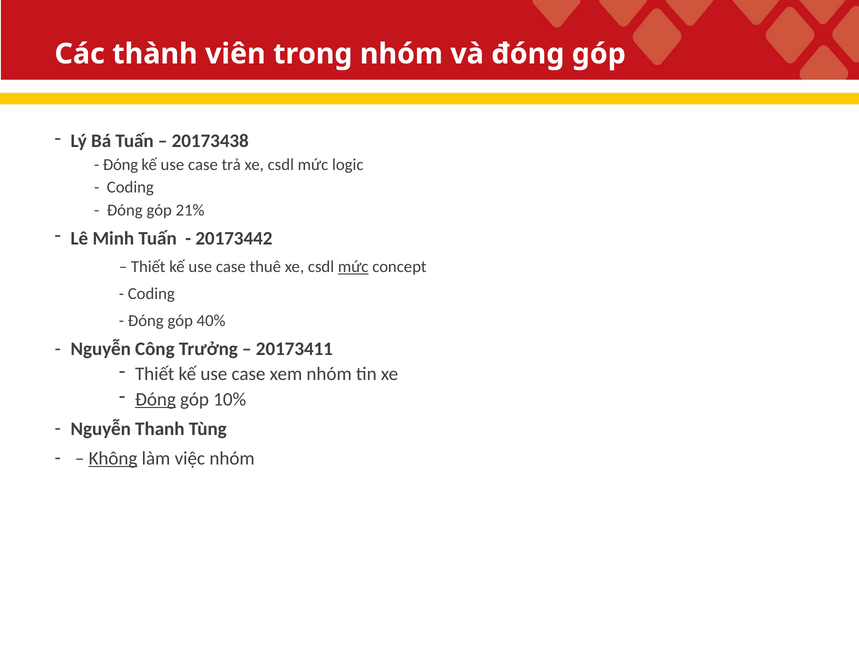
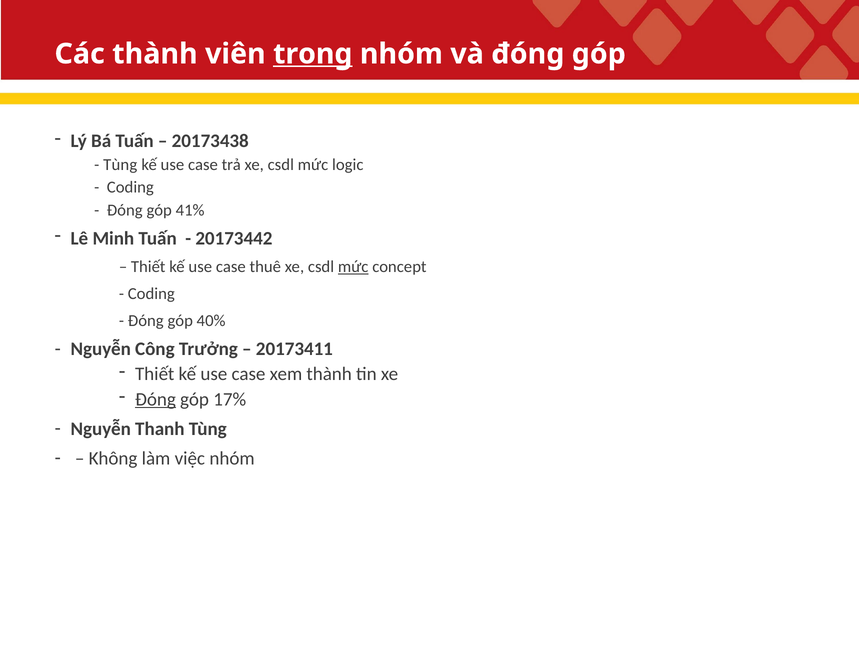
trong underline: none -> present
Đóng at (120, 165): Đóng -> Tùng
21%: 21% -> 41%
xem nhóm: nhóm -> thành
10%: 10% -> 17%
Không underline: present -> none
